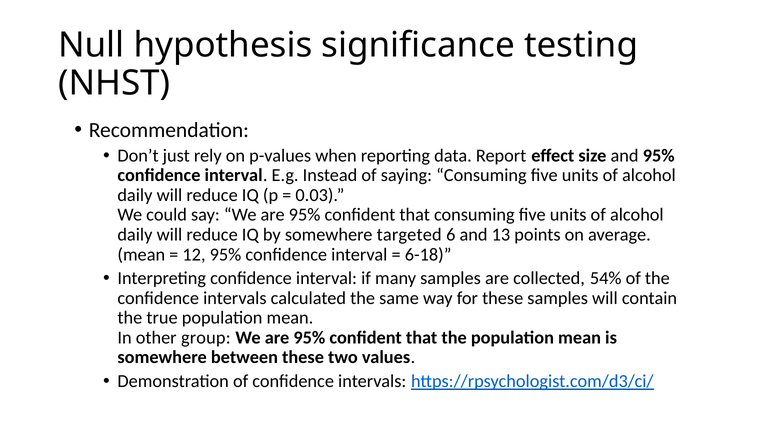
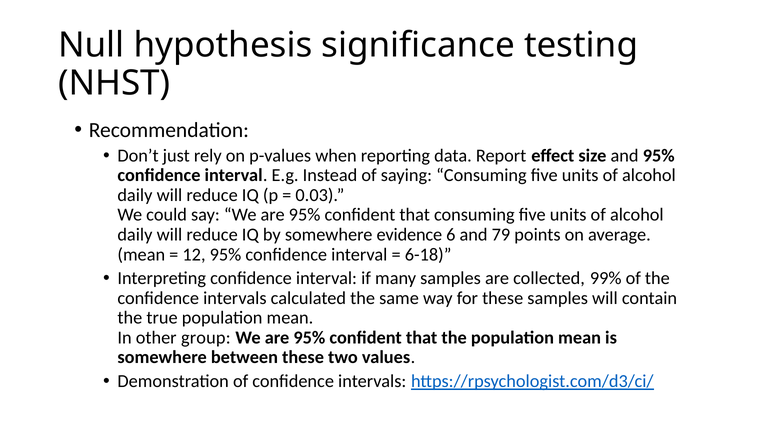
targeted: targeted -> evidence
13: 13 -> 79
54%: 54% -> 99%
